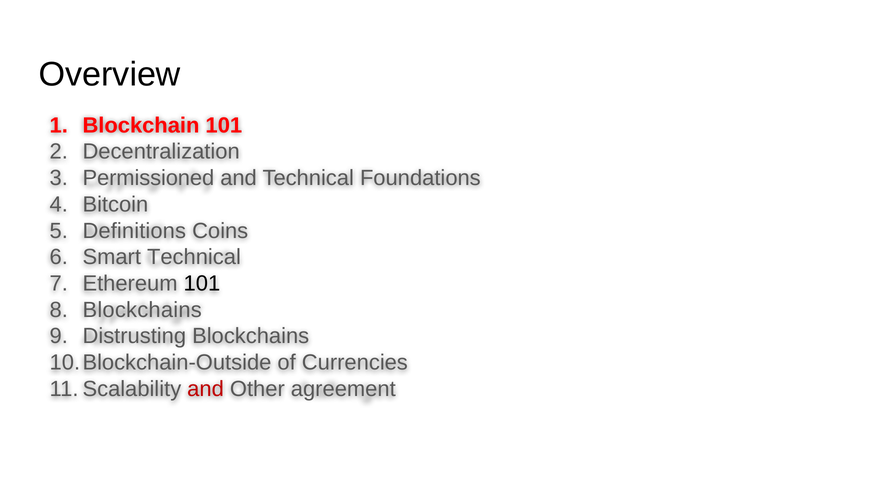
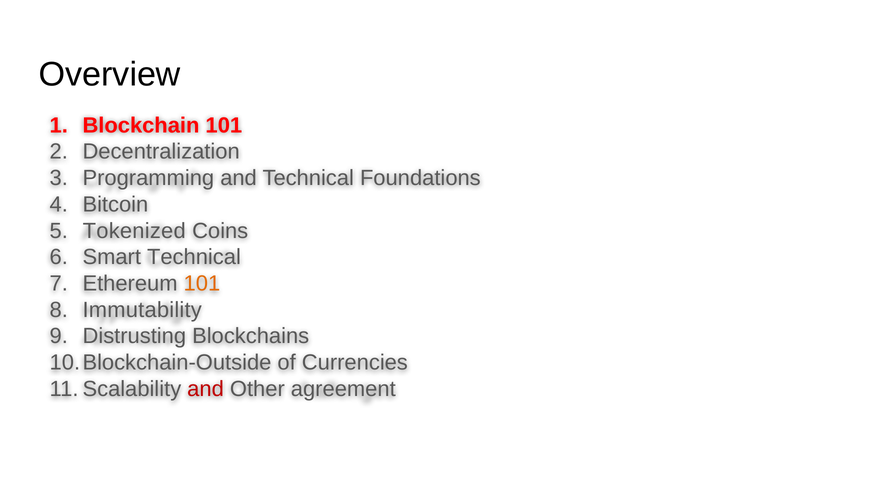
Permissioned: Permissioned -> Programming
Definitions: Definitions -> Tokenized
101 at (202, 283) colour: black -> orange
Blockchains at (142, 310): Blockchains -> Immutability
